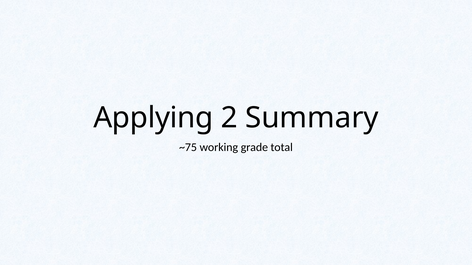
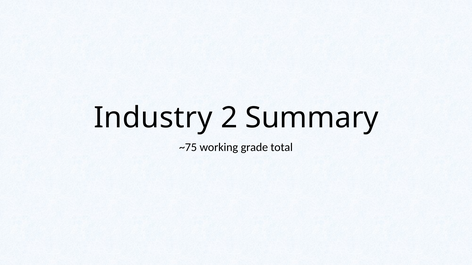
Applying: Applying -> Industry
